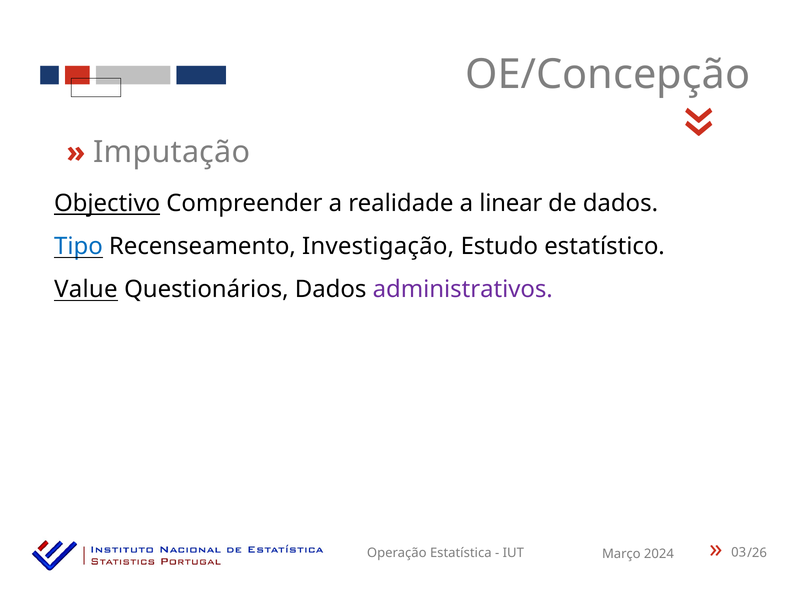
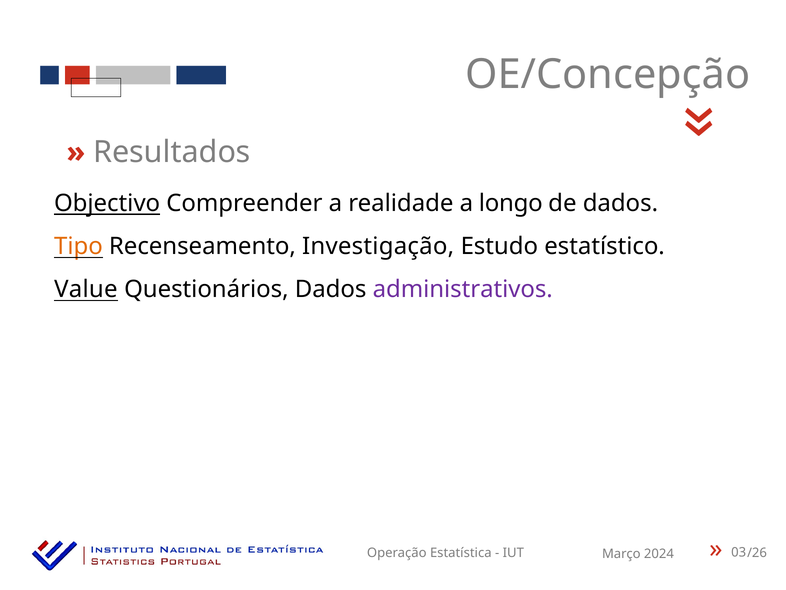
Imputação: Imputação -> Resultados
linear: linear -> longo
Tipo colour: blue -> orange
